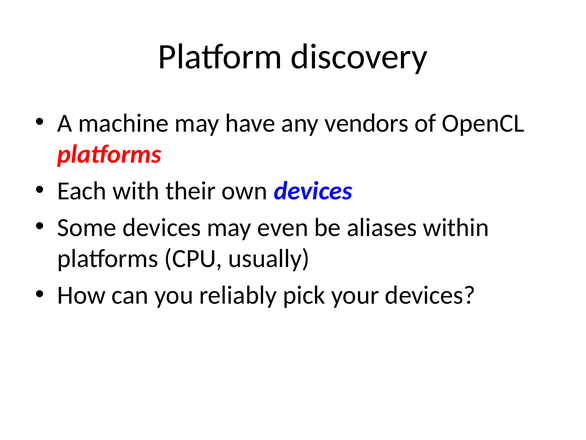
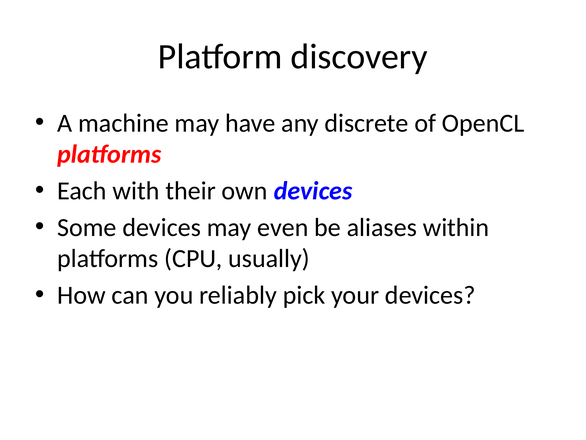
vendors: vendors -> discrete
